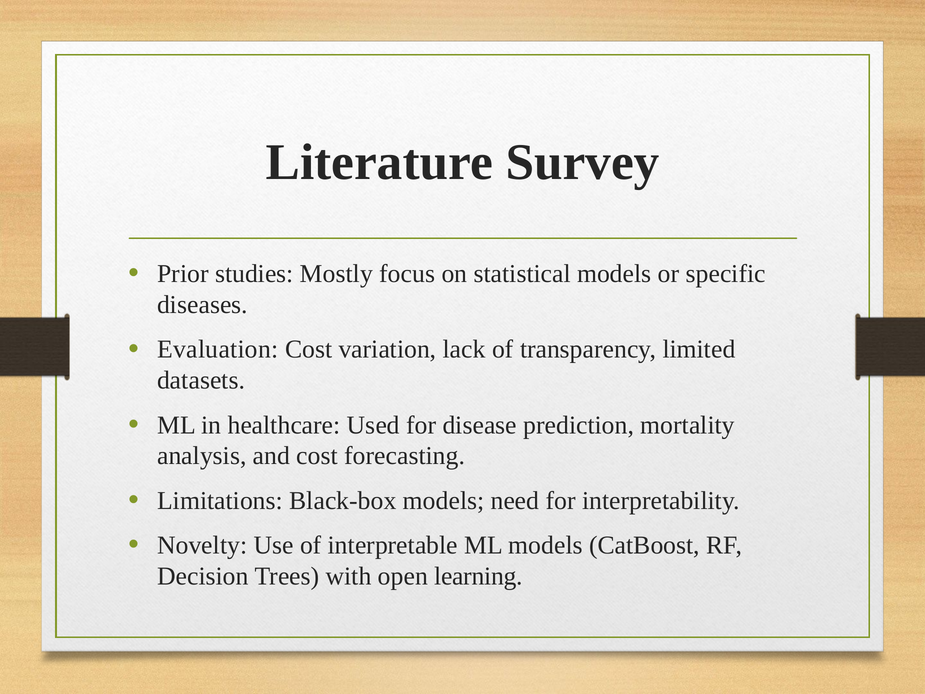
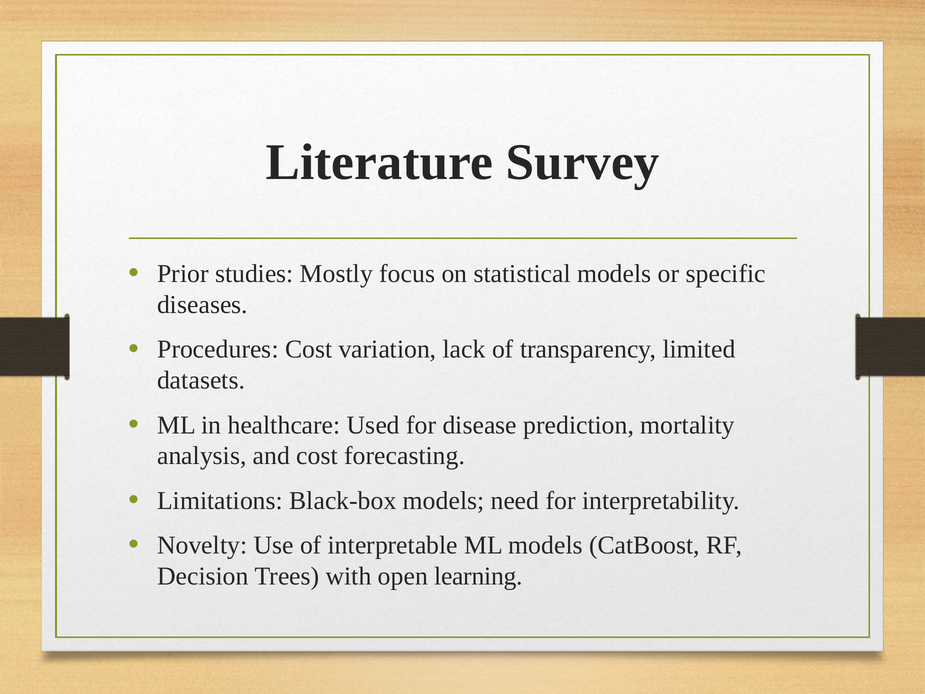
Evaluation: Evaluation -> Procedures
